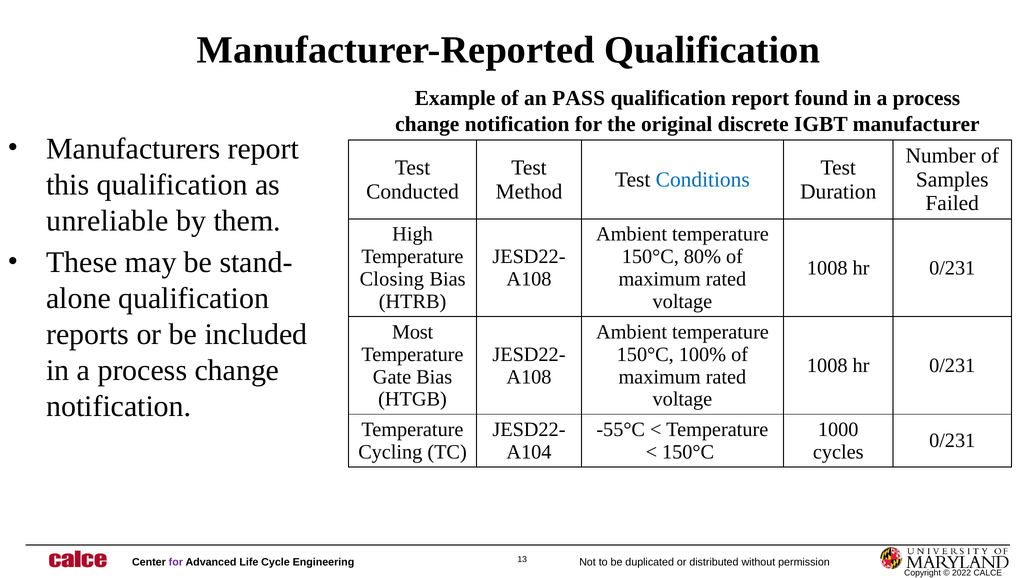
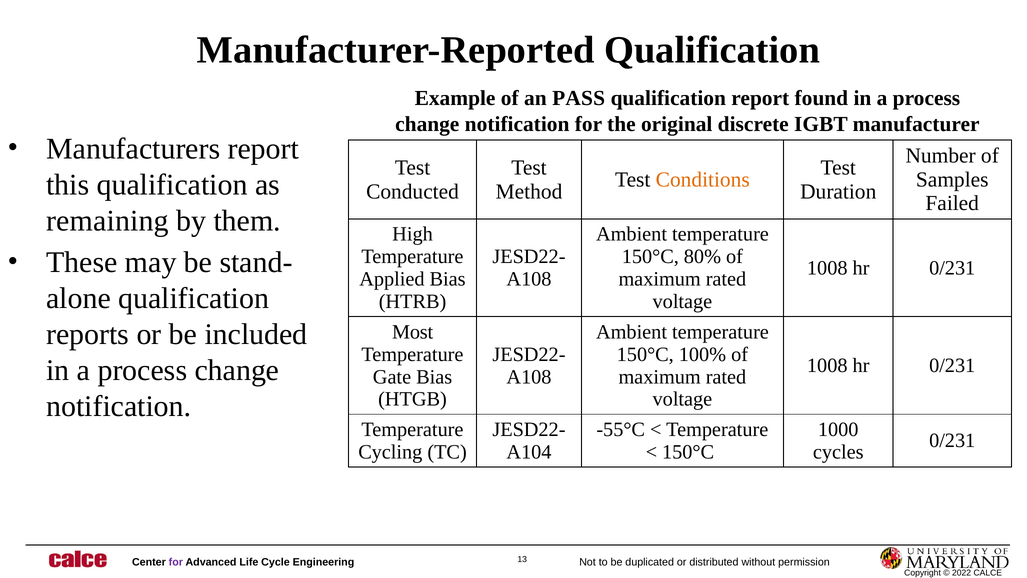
Conditions colour: blue -> orange
unreliable: unreliable -> remaining
Closing: Closing -> Applied
